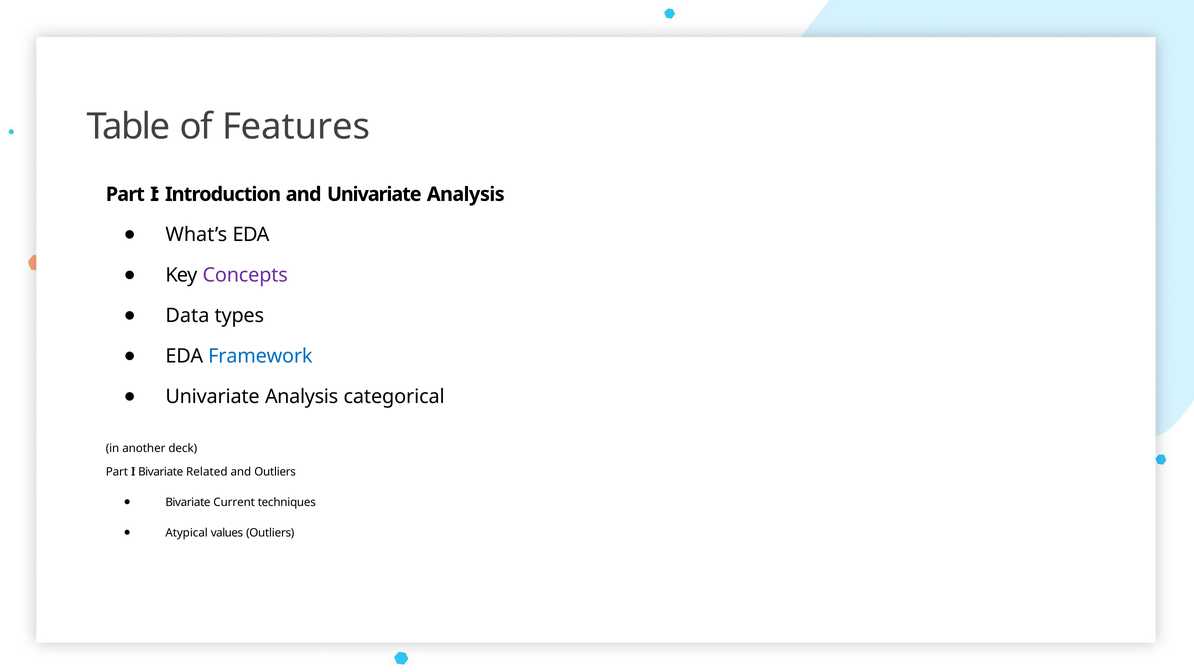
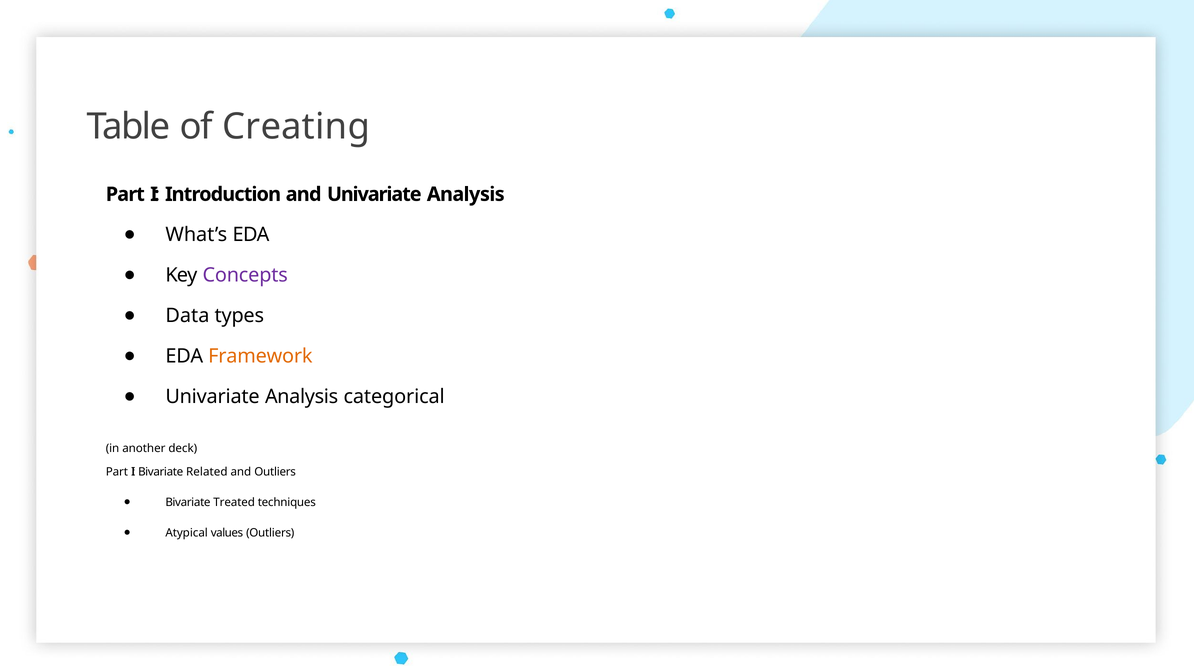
Features: Features -> Creating
Framework colour: blue -> orange
Current: Current -> Treated
